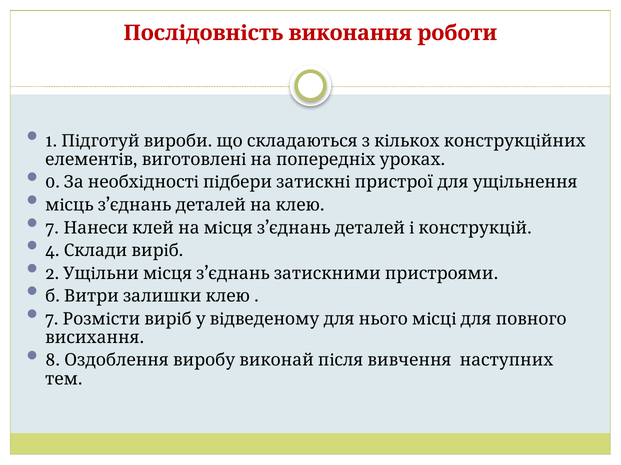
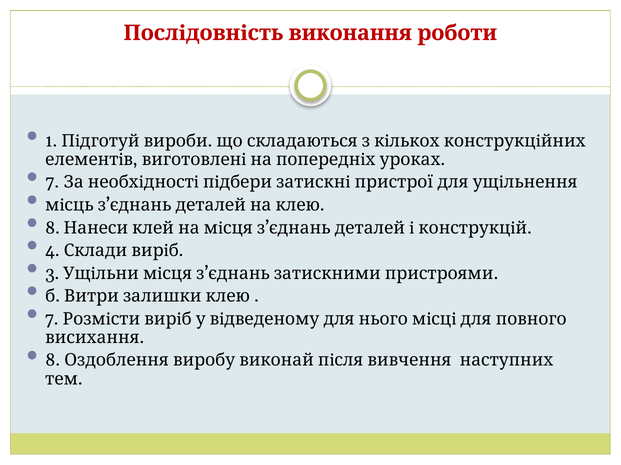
0 at (52, 183): 0 -> 7
7 at (52, 228): 7 -> 8
2: 2 -> 3
